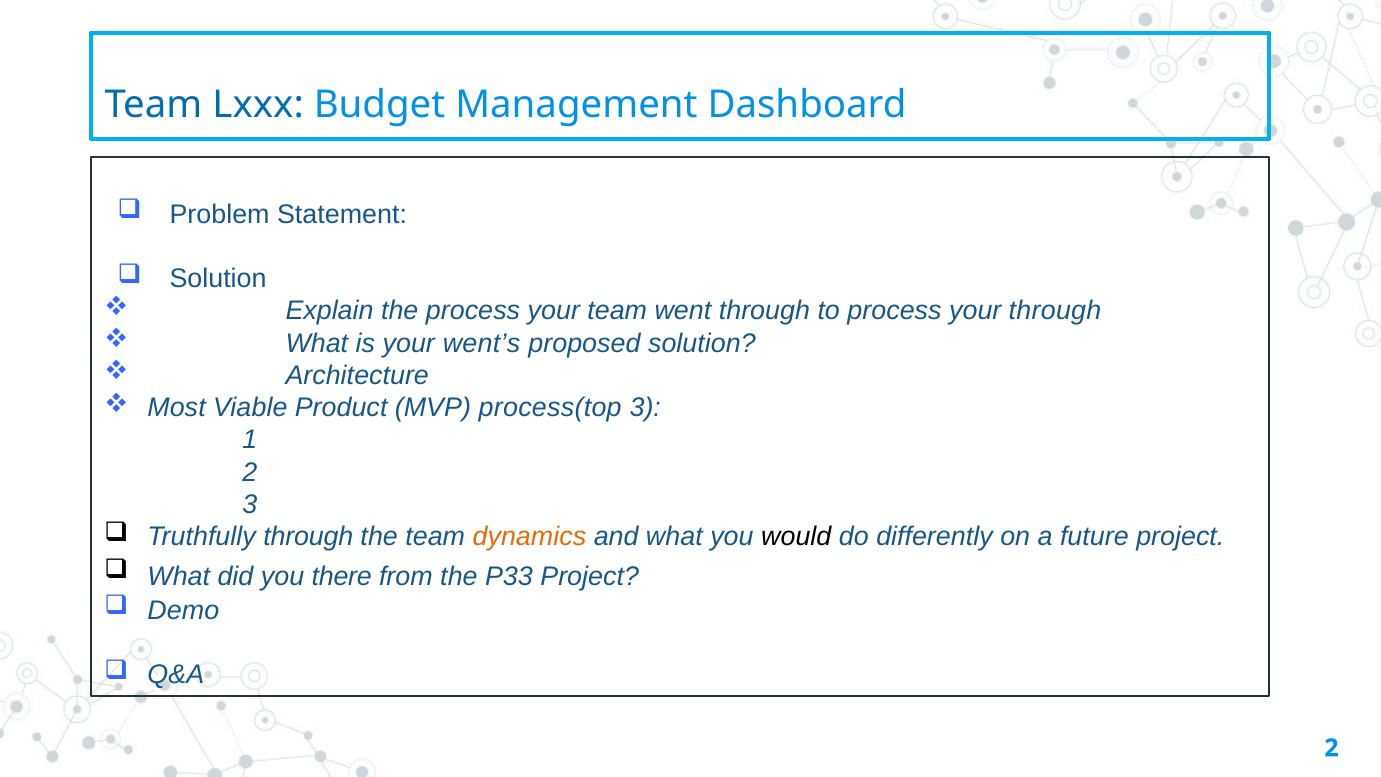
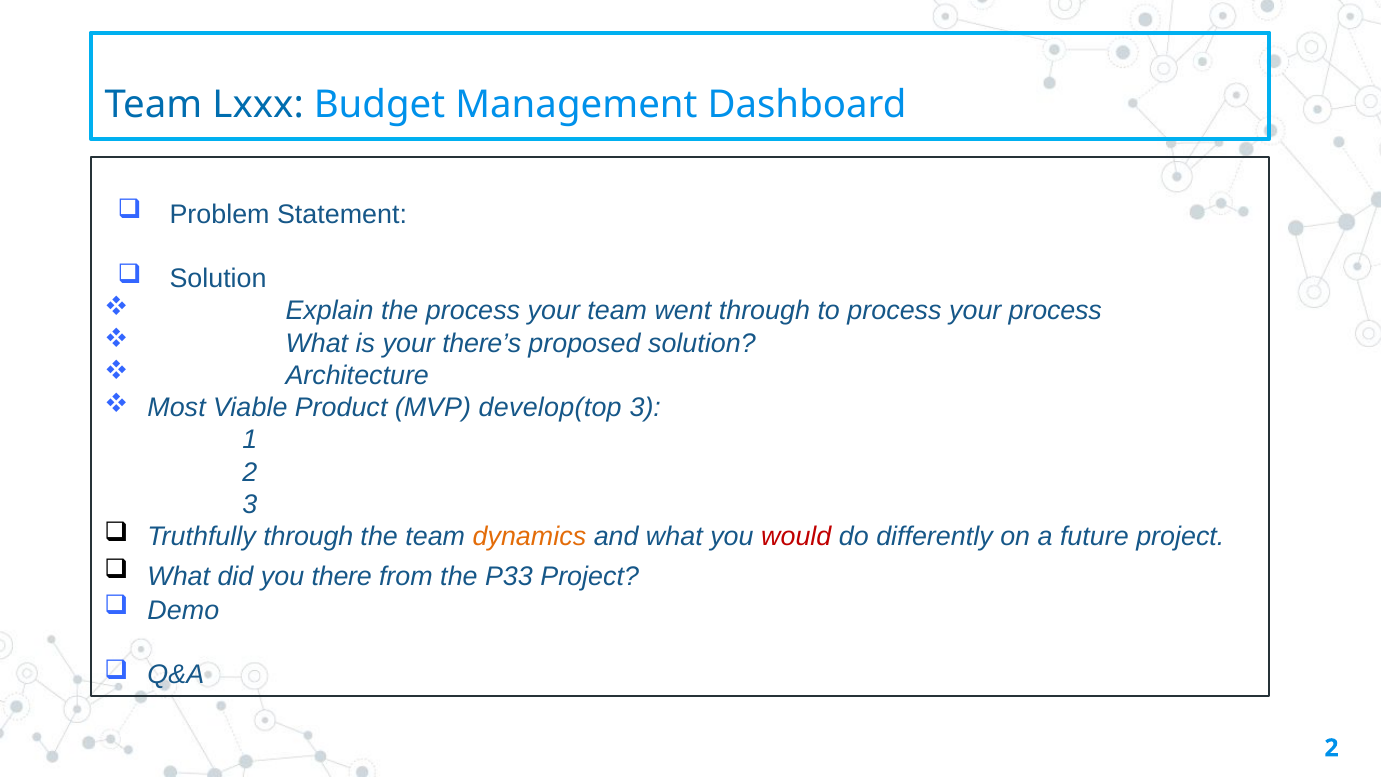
your through: through -> process
went’s: went’s -> there’s
process(top: process(top -> develop(top
would colour: black -> red
